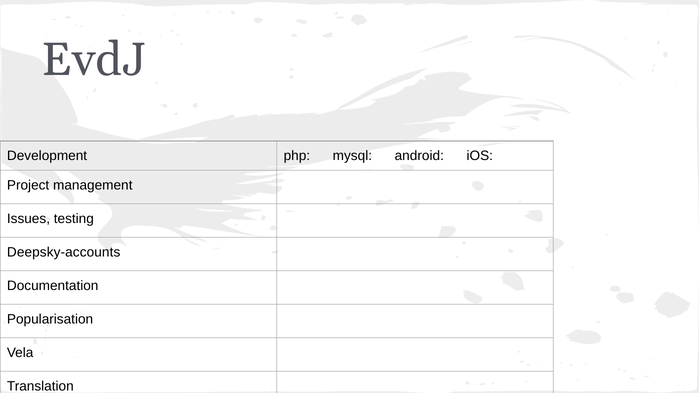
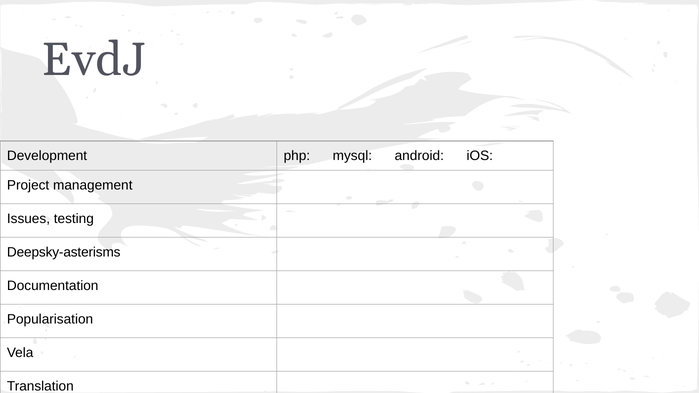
Deepsky-accounts: Deepsky-accounts -> Deepsky-asterisms
